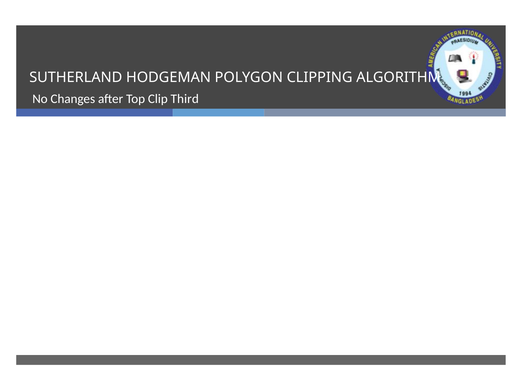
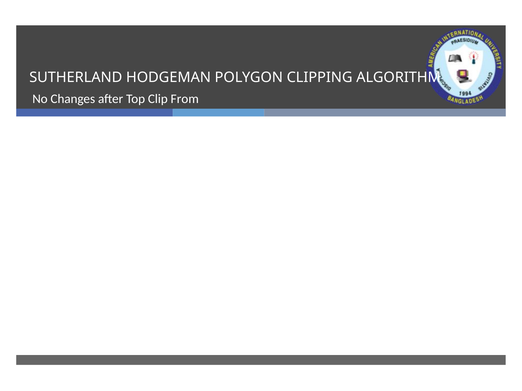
Third: Third -> From
